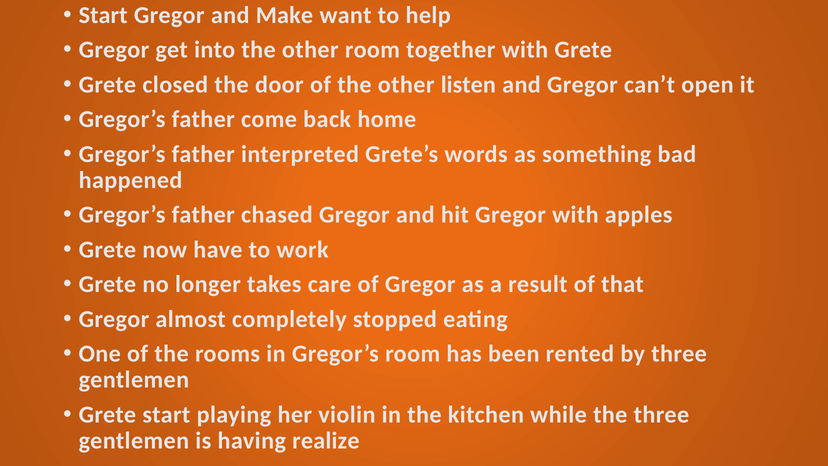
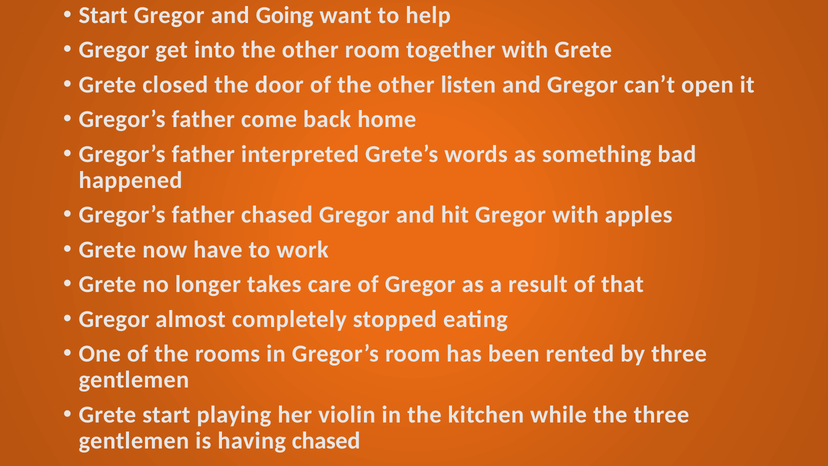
and Make: Make -> Going
having realize: realize -> chased
